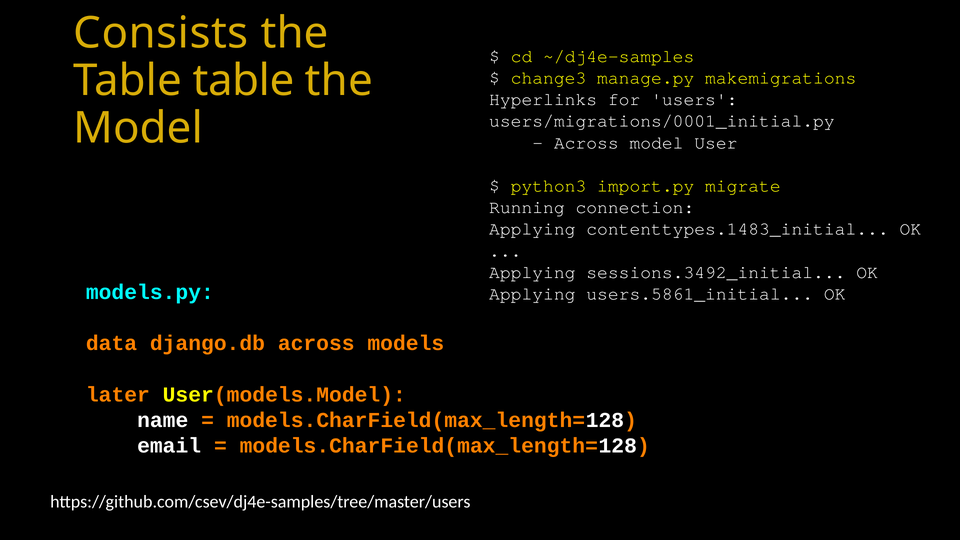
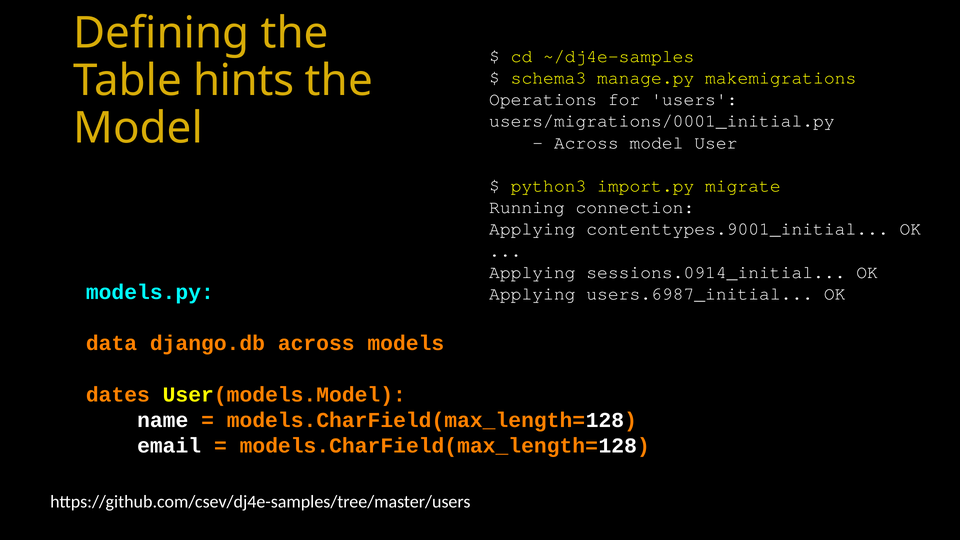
Consists: Consists -> Defining
Table table: table -> hints
change3: change3 -> schema3
Hyperlinks: Hyperlinks -> Operations
contenttypes.1483_initial: contenttypes.1483_initial -> contenttypes.9001_initial
sessions.3492_initial: sessions.3492_initial -> sessions.0914_initial
users.5861_initial: users.5861_initial -> users.6987_initial
later: later -> dates
